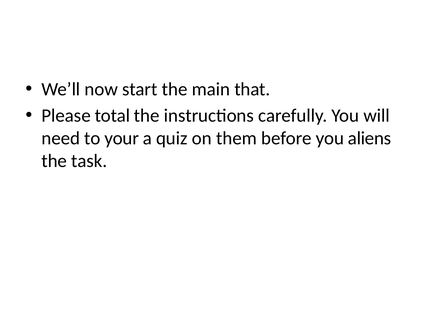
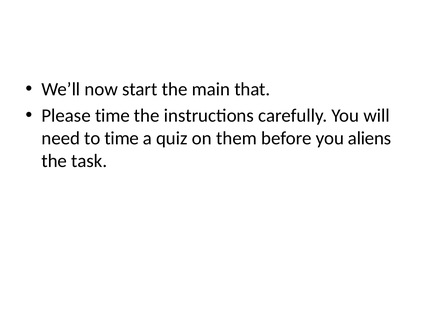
Please total: total -> time
to your: your -> time
